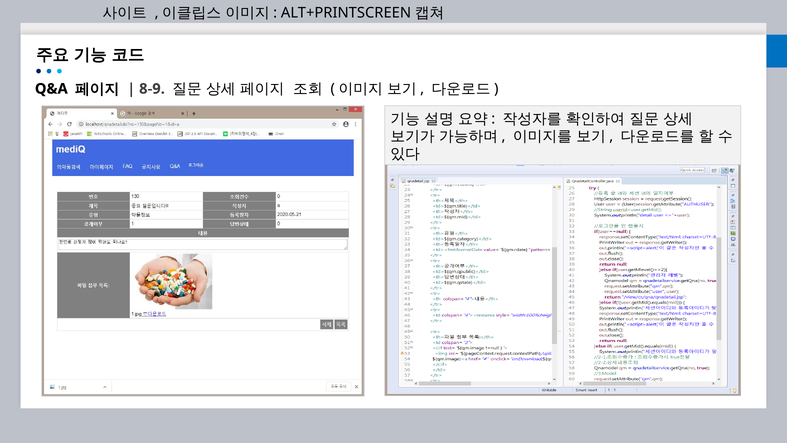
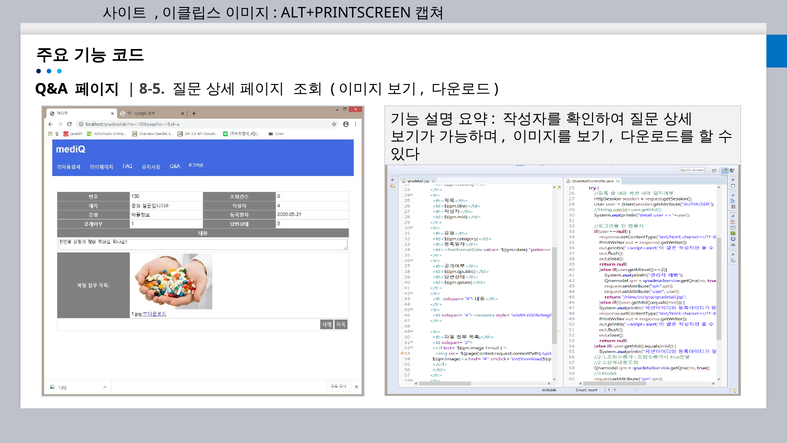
8-9: 8-9 -> 8-5
